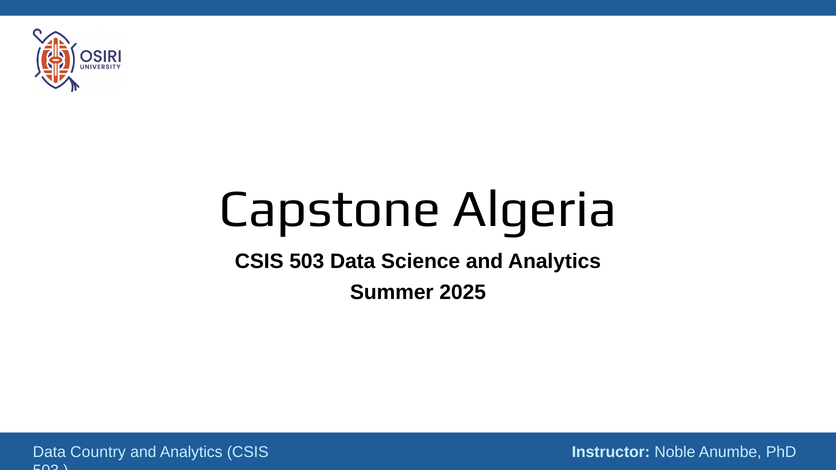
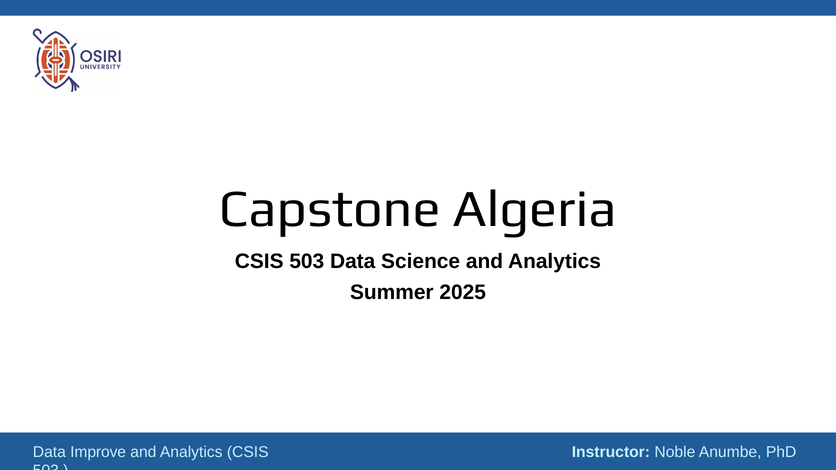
Country: Country -> Improve
